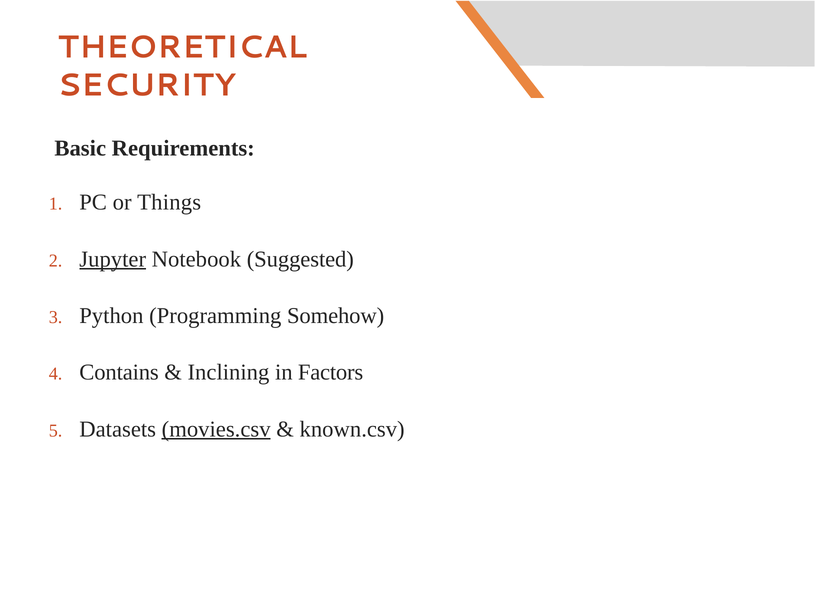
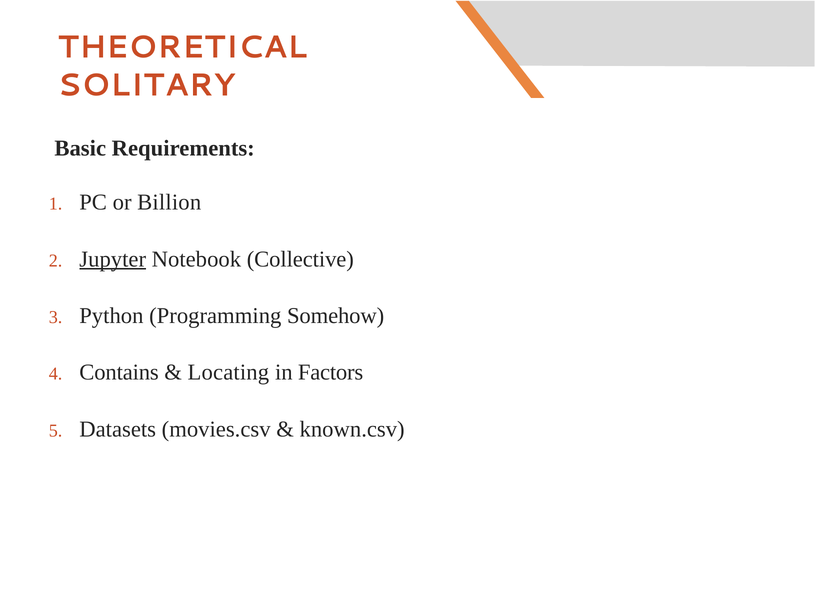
SECURITY: SECURITY -> SOLITARY
Things: Things -> Billion
Suggested: Suggested -> Collective
Inclining: Inclining -> Locating
movies.csv underline: present -> none
